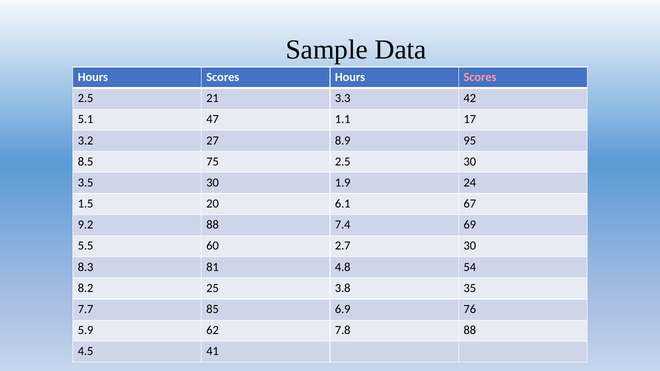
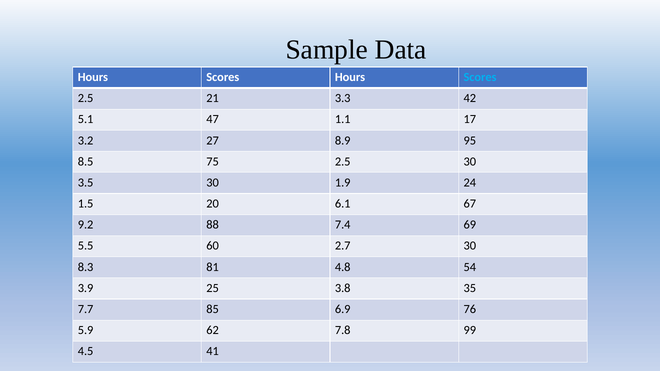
Scores at (480, 77) colour: pink -> light blue
8.2: 8.2 -> 3.9
7.8 88: 88 -> 99
